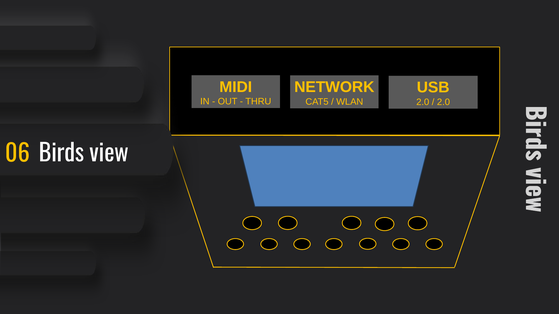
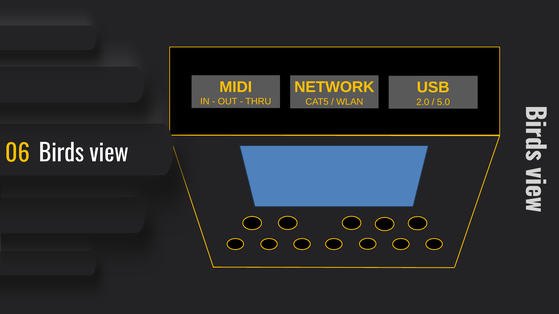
2.0 at (443, 102): 2.0 -> 5.0
